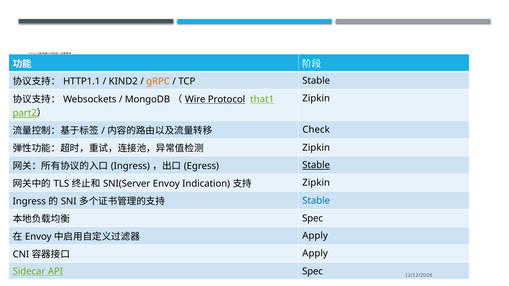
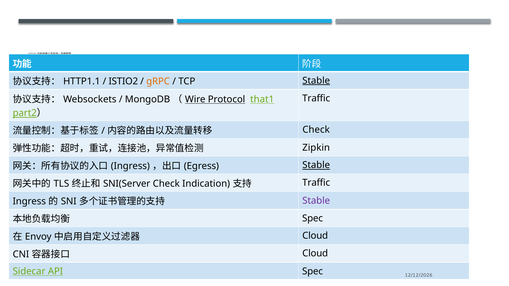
KIND2: KIND2 -> ISTIO2
Stable at (316, 81) underline: none -> present
Zipkin at (316, 98): Zipkin -> Traffic
Envoy at (166, 184): Envoy -> Check
Zipkin at (316, 183): Zipkin -> Traffic
Stable at (316, 201) colour: blue -> purple
Apply at (315, 236): Apply -> Cloud
Apply at (315, 254): Apply -> Cloud
